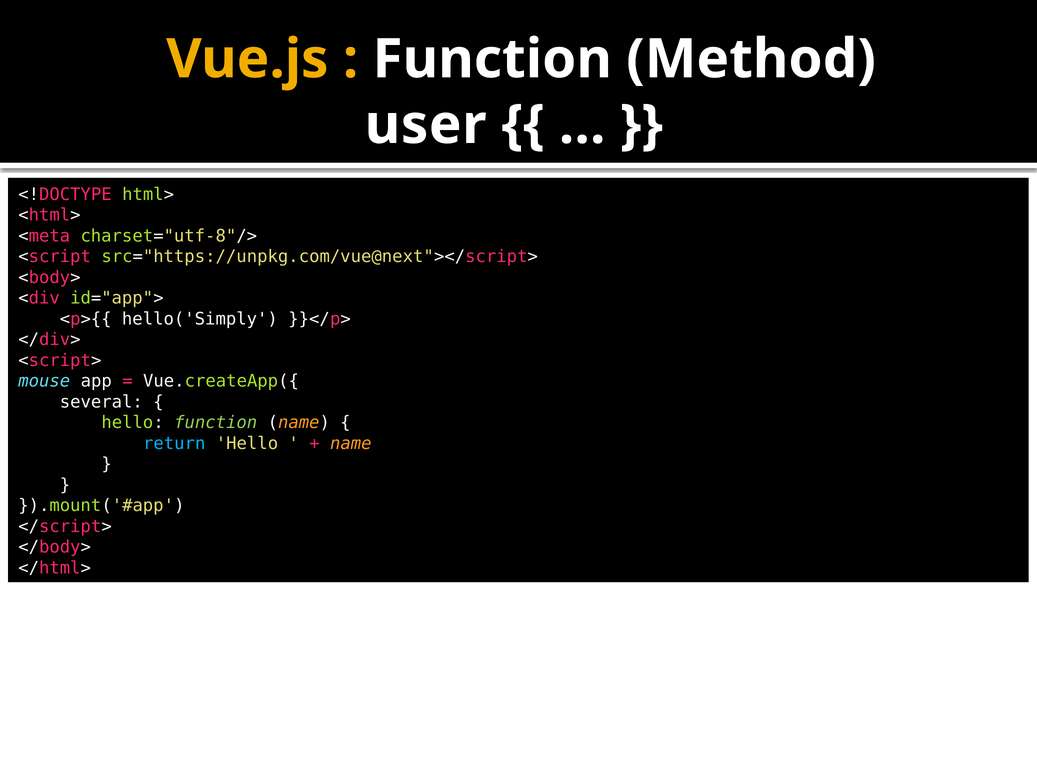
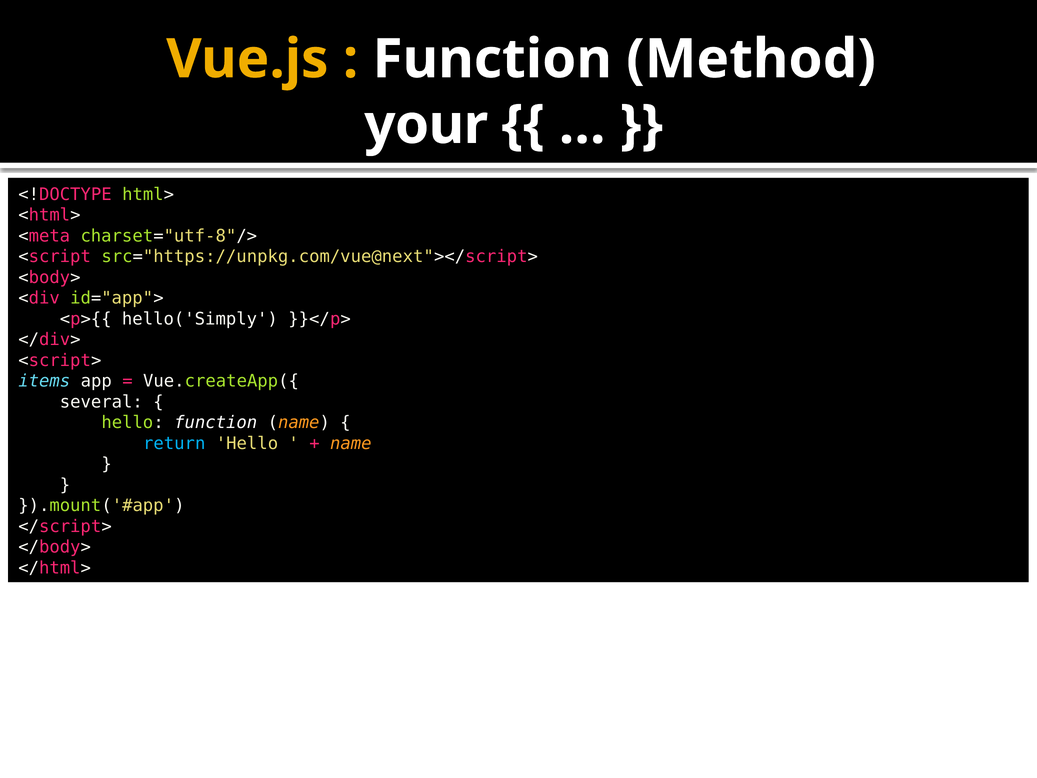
user: user -> your
mouse: mouse -> items
function at (216, 423) colour: light green -> white
